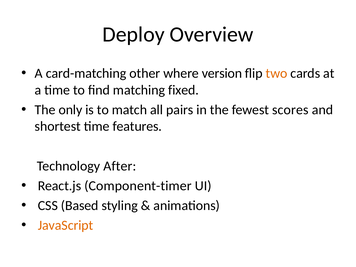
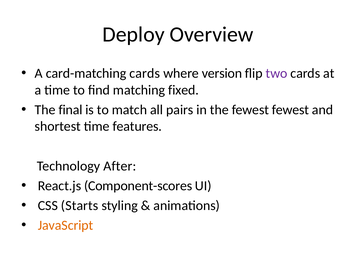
card-matching other: other -> cards
two colour: orange -> purple
only: only -> final
fewest scores: scores -> fewest
Component-timer: Component-timer -> Component-scores
Based: Based -> Starts
